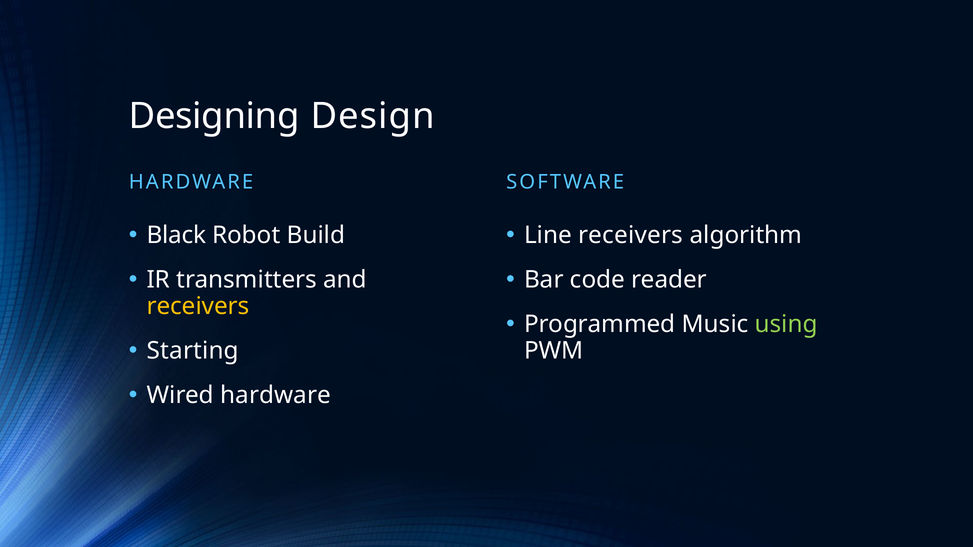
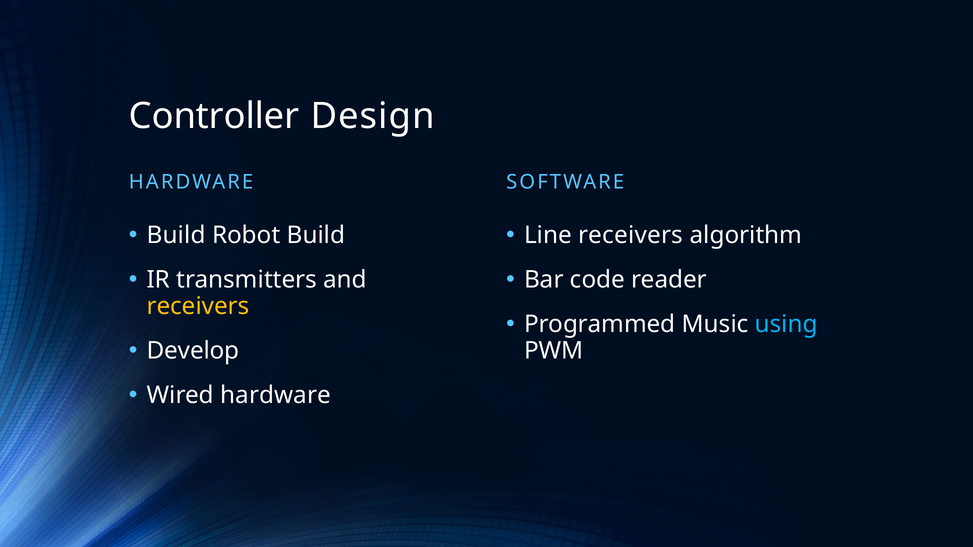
Designing: Designing -> Controller
Black at (176, 236): Black -> Build
using colour: light green -> light blue
Starting: Starting -> Develop
